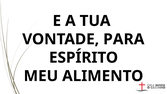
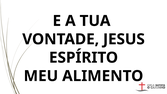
PARA: PARA -> JESUS
